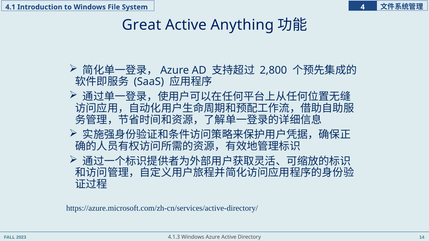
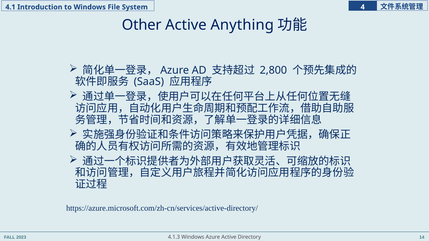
Great: Great -> Other
